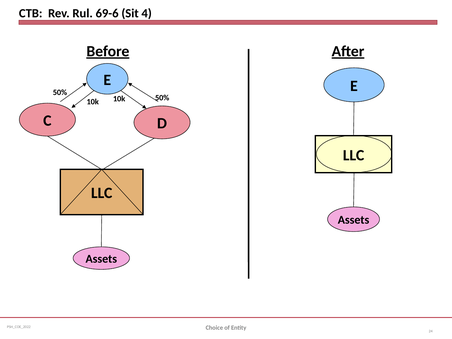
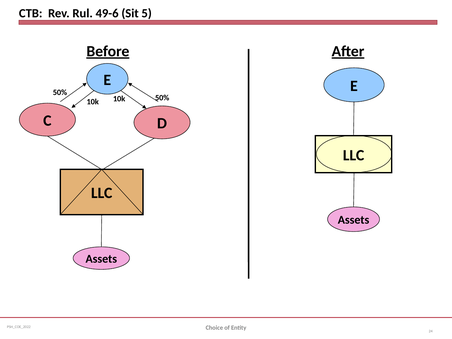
69-6: 69-6 -> 49-6
4: 4 -> 5
